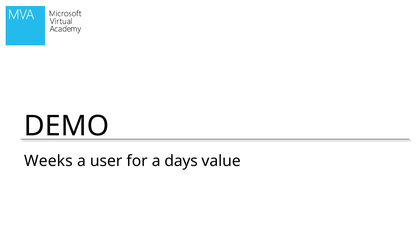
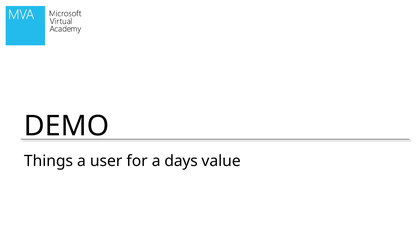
Weeks: Weeks -> Things
